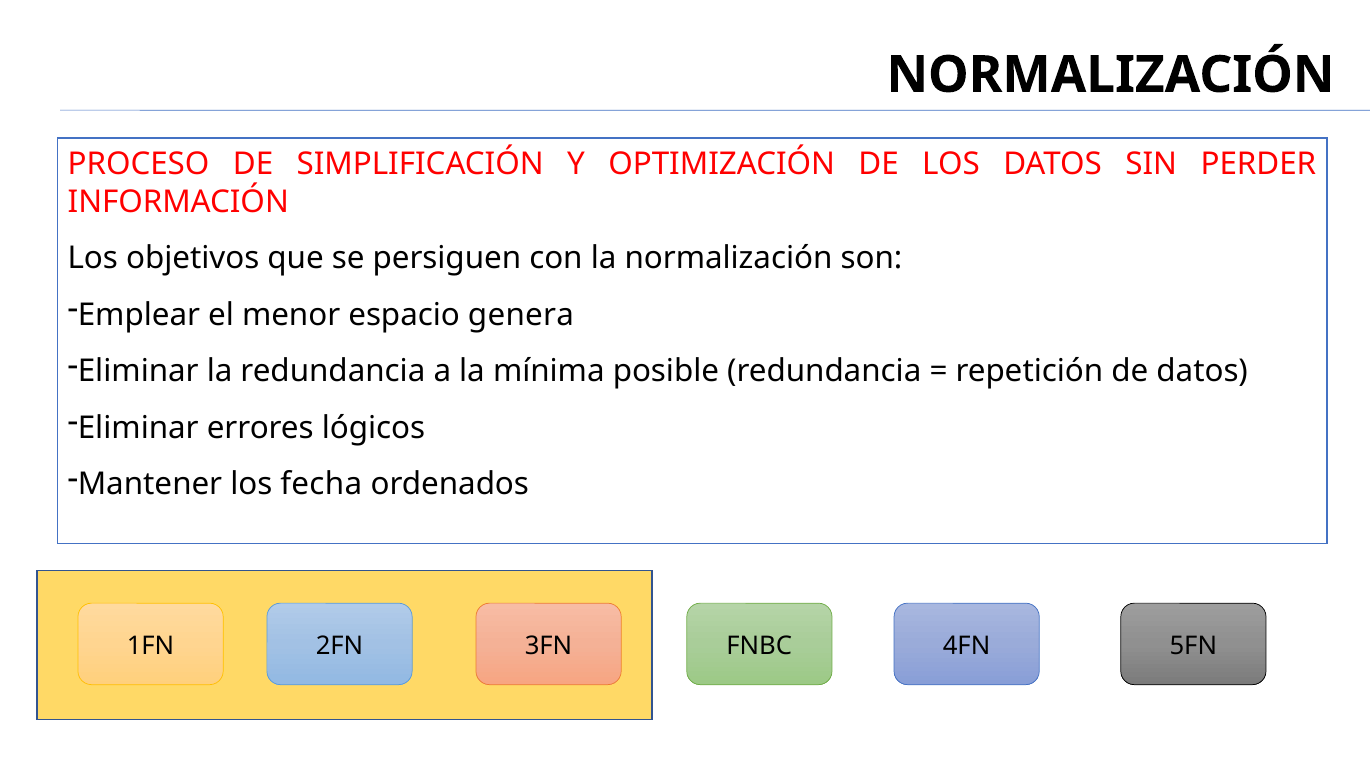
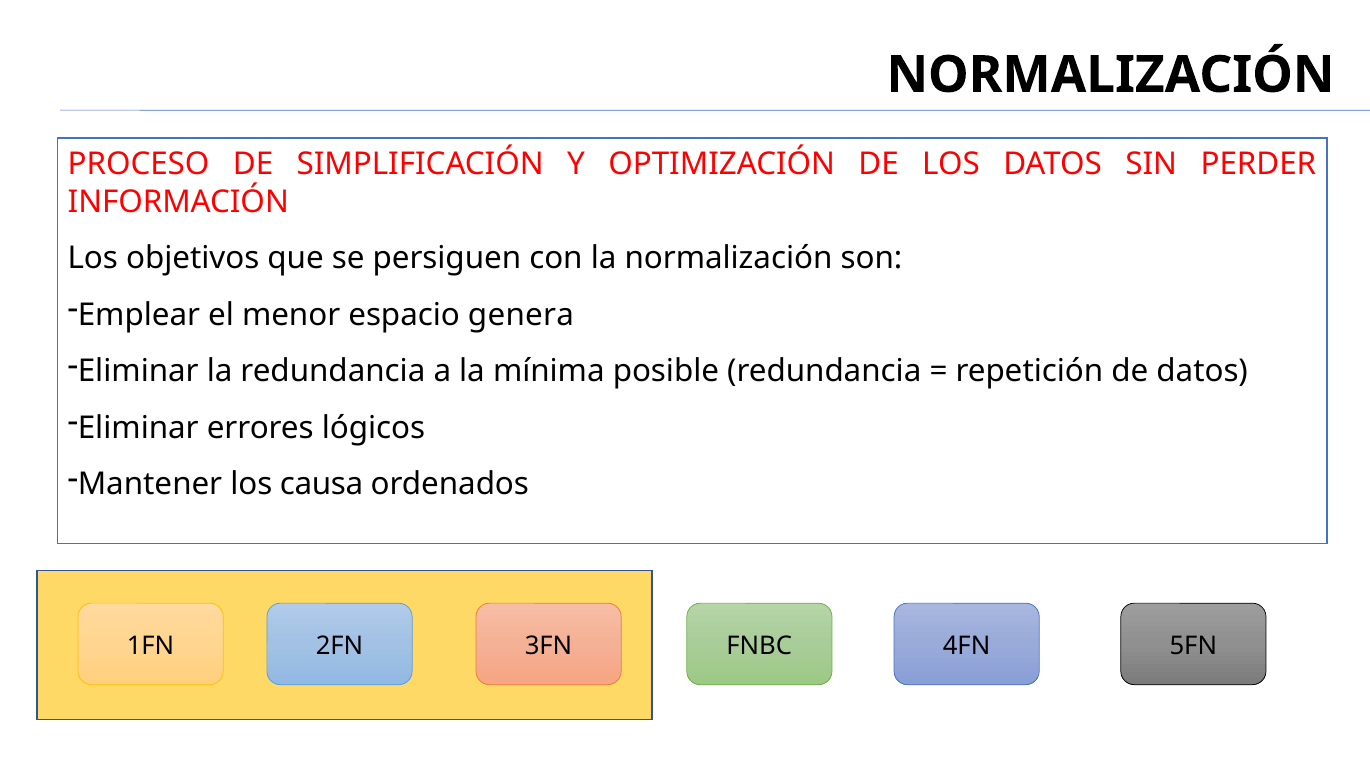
fecha: fecha -> causa
